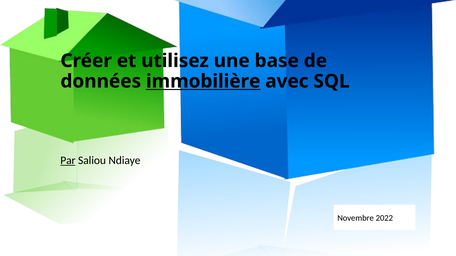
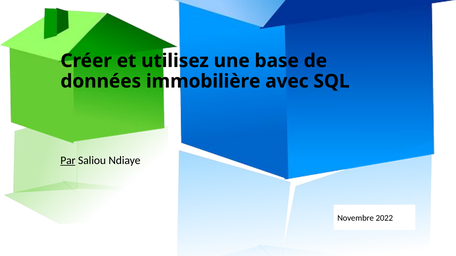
immobilière underline: present -> none
